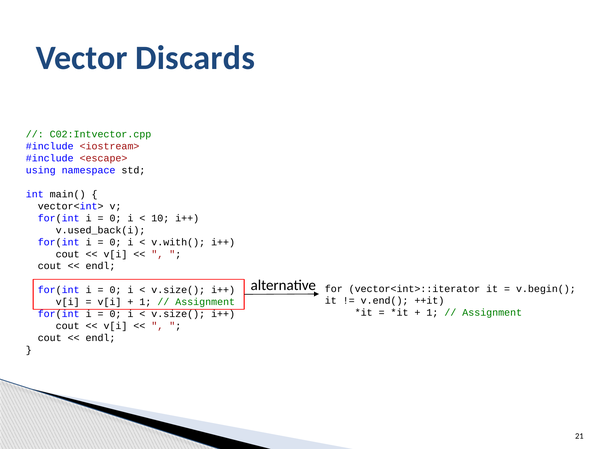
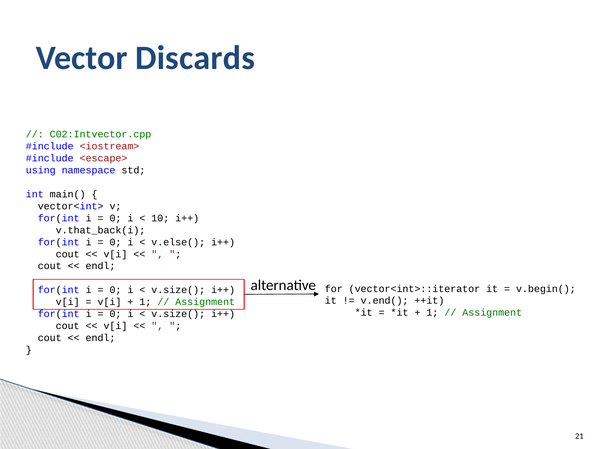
v.used_back(i: v.used_back(i -> v.that_back(i
v.with(: v.with( -> v.else(
